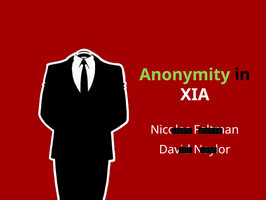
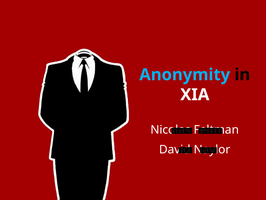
Anonymity colour: light green -> light blue
